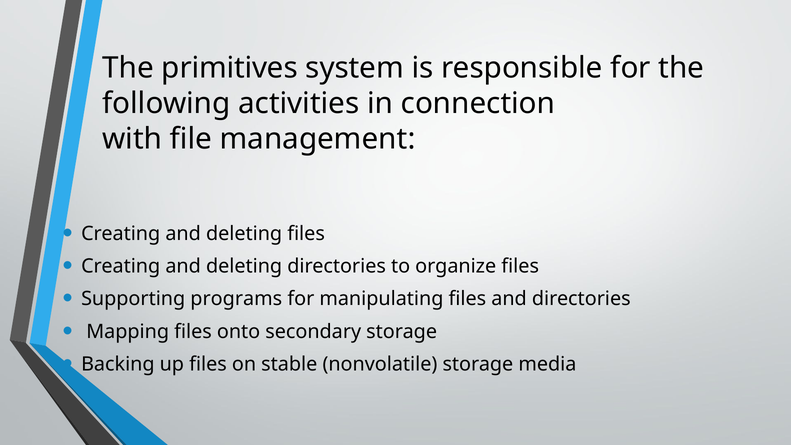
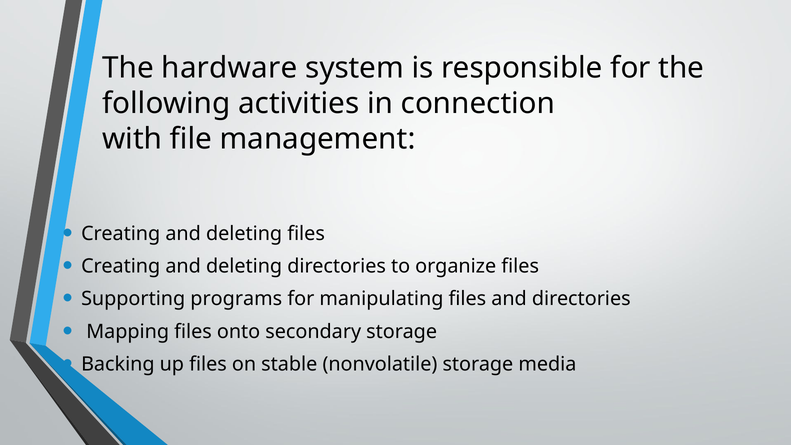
primitives: primitives -> hardware
